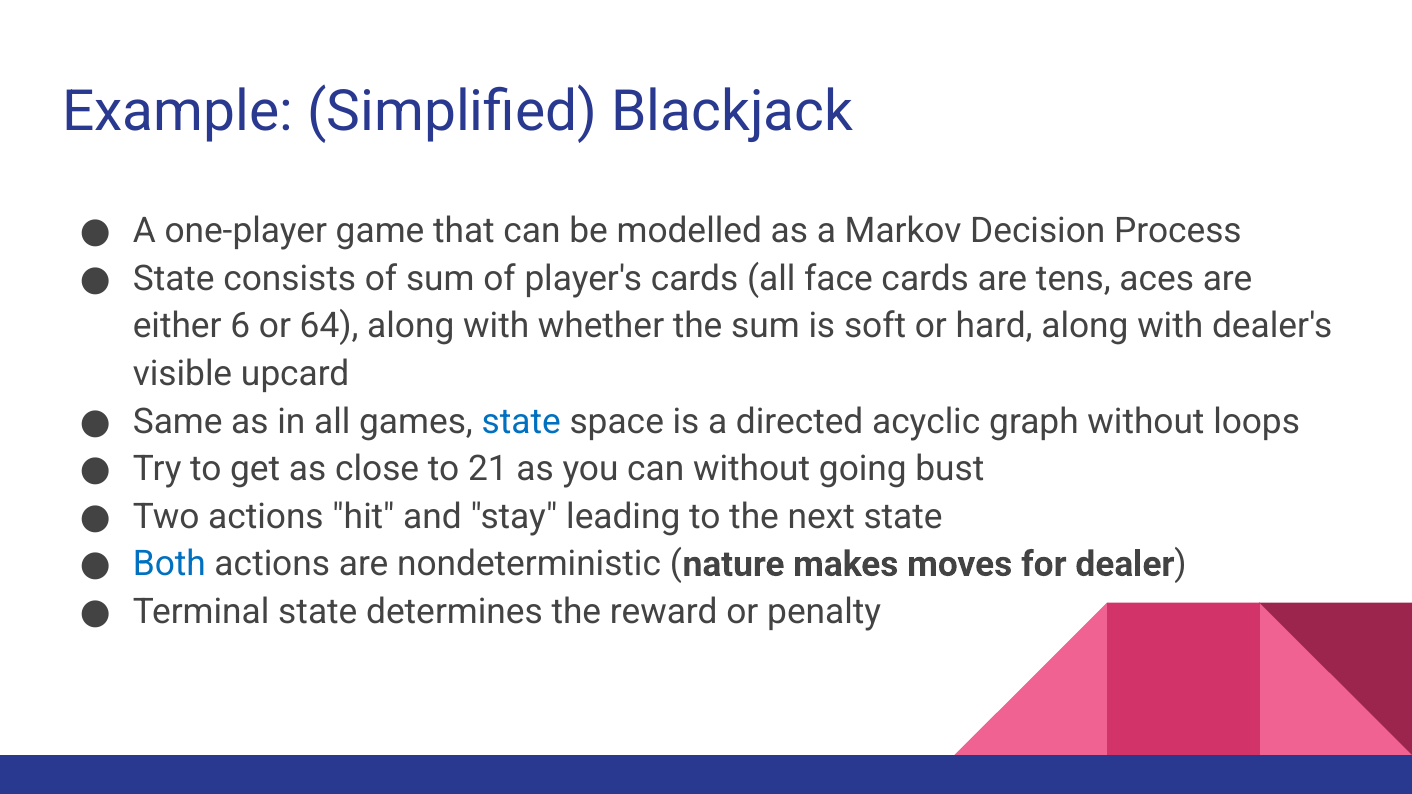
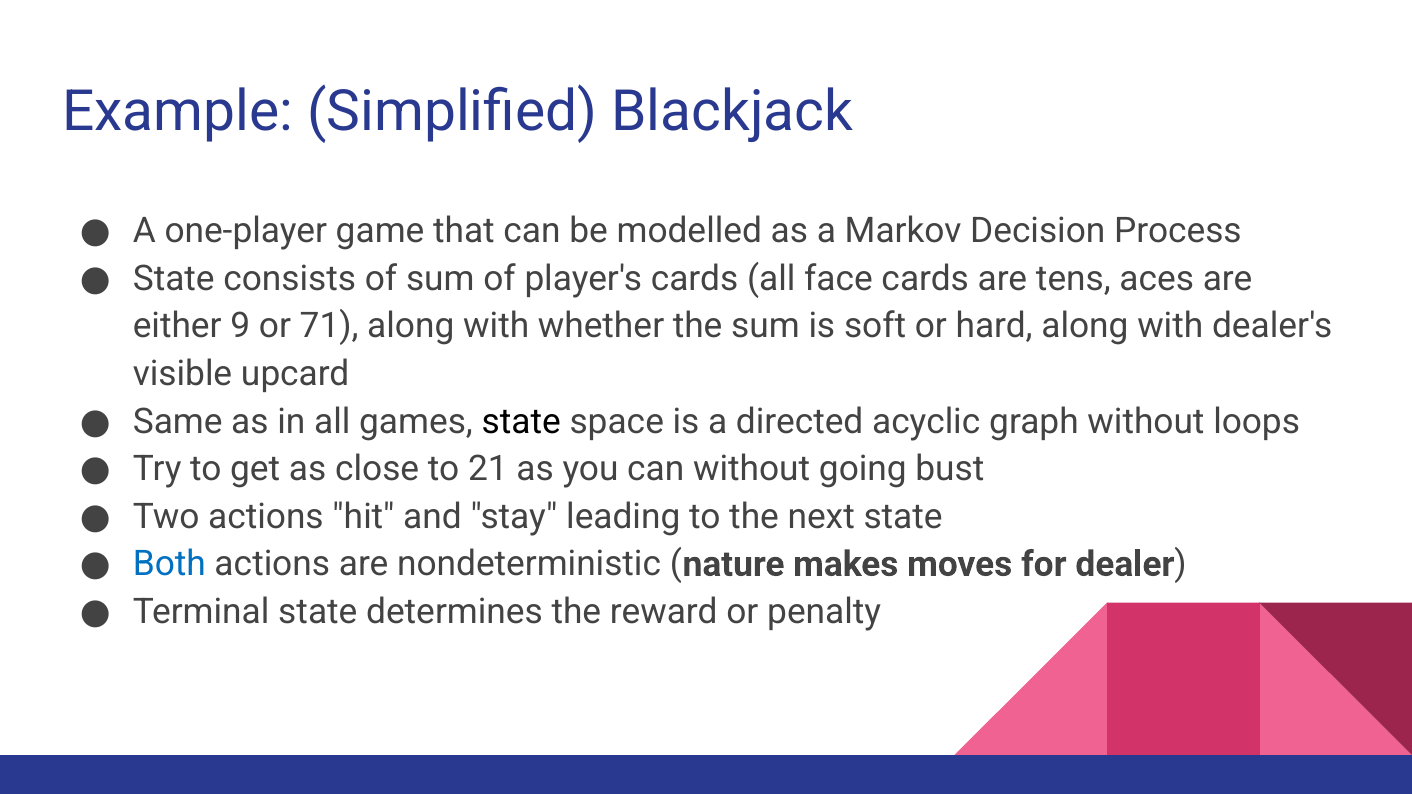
6: 6 -> 9
64: 64 -> 71
state at (521, 422) colour: blue -> black
